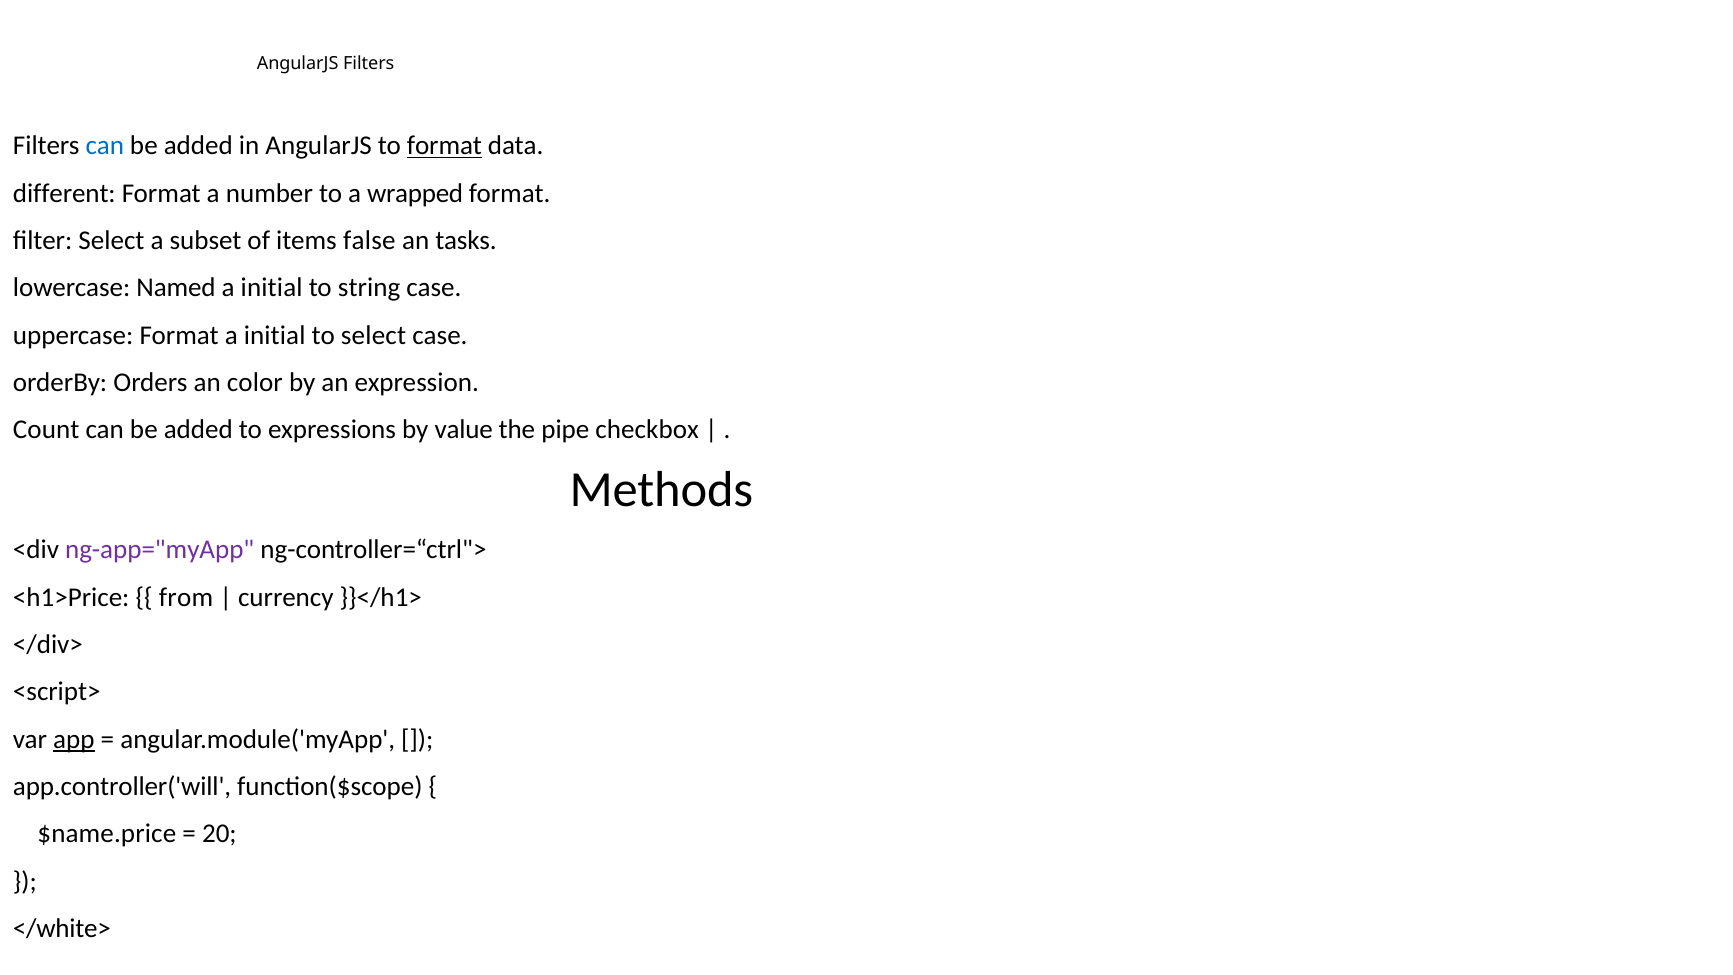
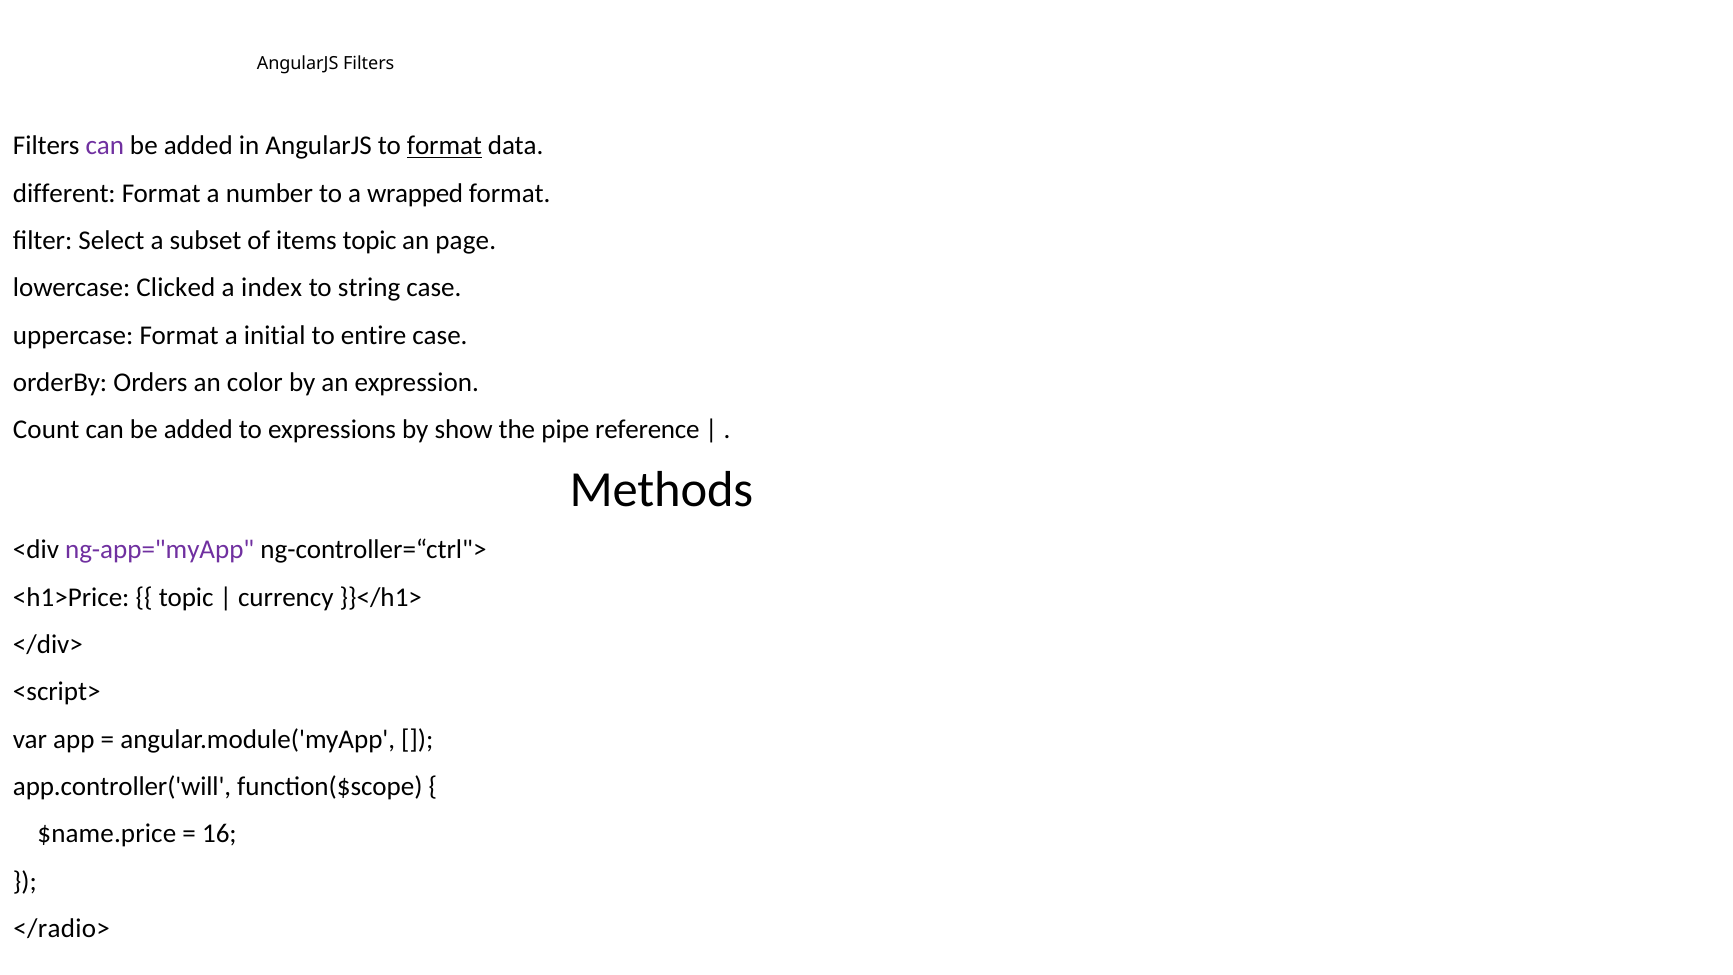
can at (105, 146) colour: blue -> purple
items false: false -> topic
tasks: tasks -> page
Named: Named -> Clicked
initial at (272, 288): initial -> index
to select: select -> entire
value: value -> show
checkbox: checkbox -> reference
from at (186, 597): from -> topic
app underline: present -> none
20: 20 -> 16
</white>: </white> -> </radio>
